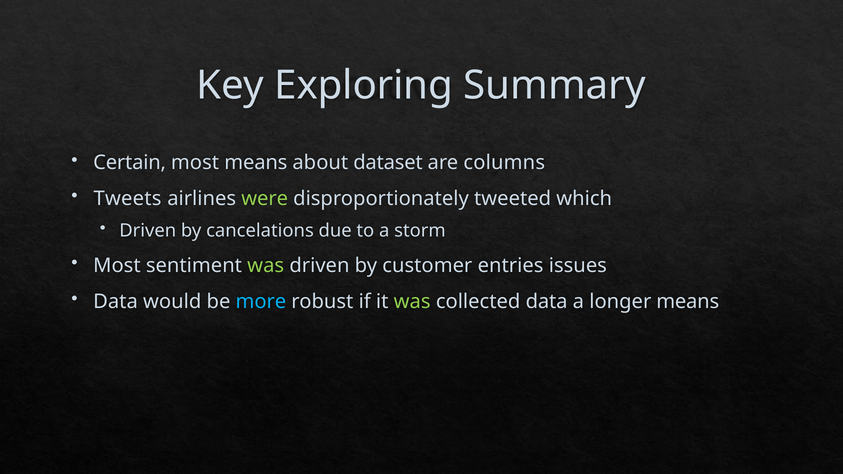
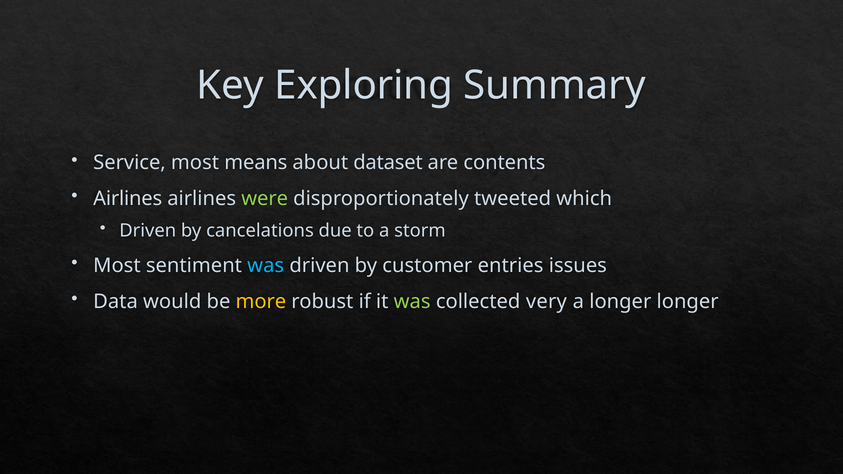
Certain: Certain -> Service
columns: columns -> contents
Tweets at (128, 199): Tweets -> Airlines
was at (266, 266) colour: light green -> light blue
more colour: light blue -> yellow
collected data: data -> very
longer means: means -> longer
